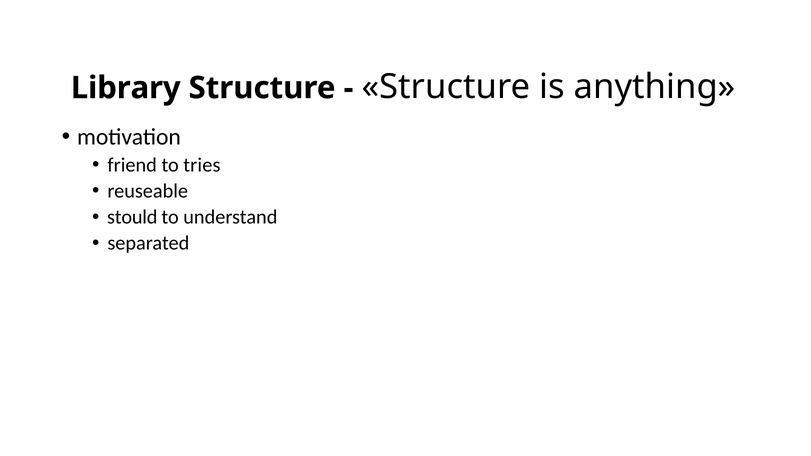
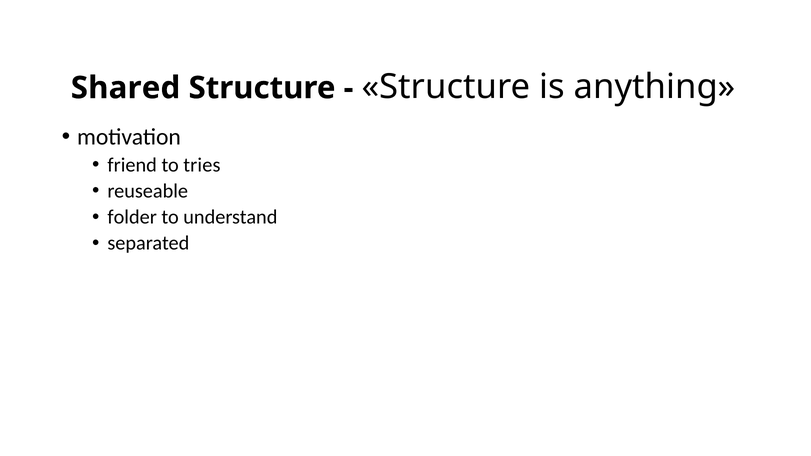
Library: Library -> Shared
stould: stould -> folder
